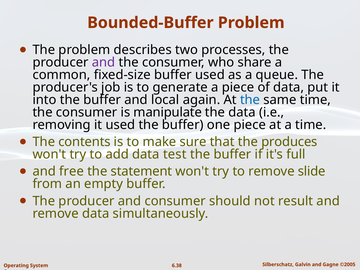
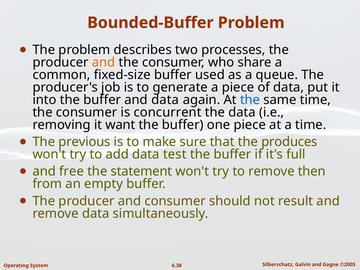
and at (104, 62) colour: purple -> orange
and local: local -> data
manipulate: manipulate -> concurrent
it used: used -> want
contents: contents -> previous
slide: slide -> then
